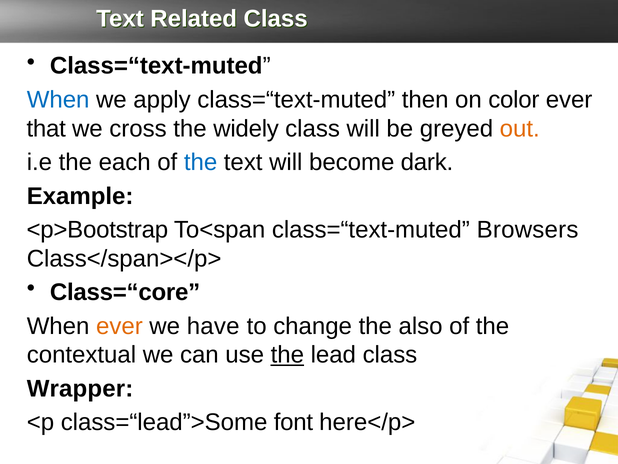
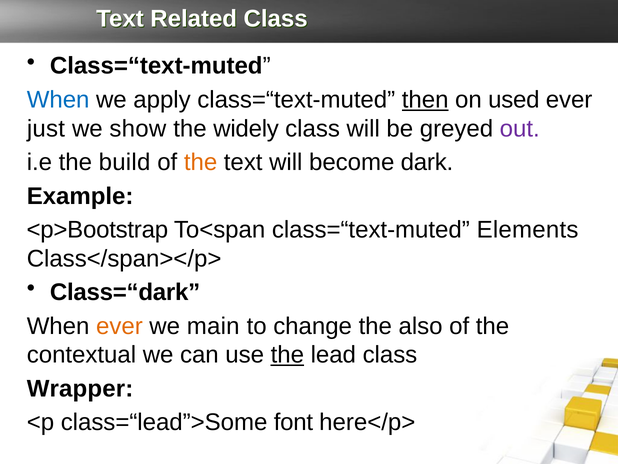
then underline: none -> present
color: color -> used
that: that -> just
cross: cross -> show
out colour: orange -> purple
each: each -> build
the at (201, 162) colour: blue -> orange
Browsers: Browsers -> Elements
Class=“core: Class=“core -> Class=“dark
have: have -> main
